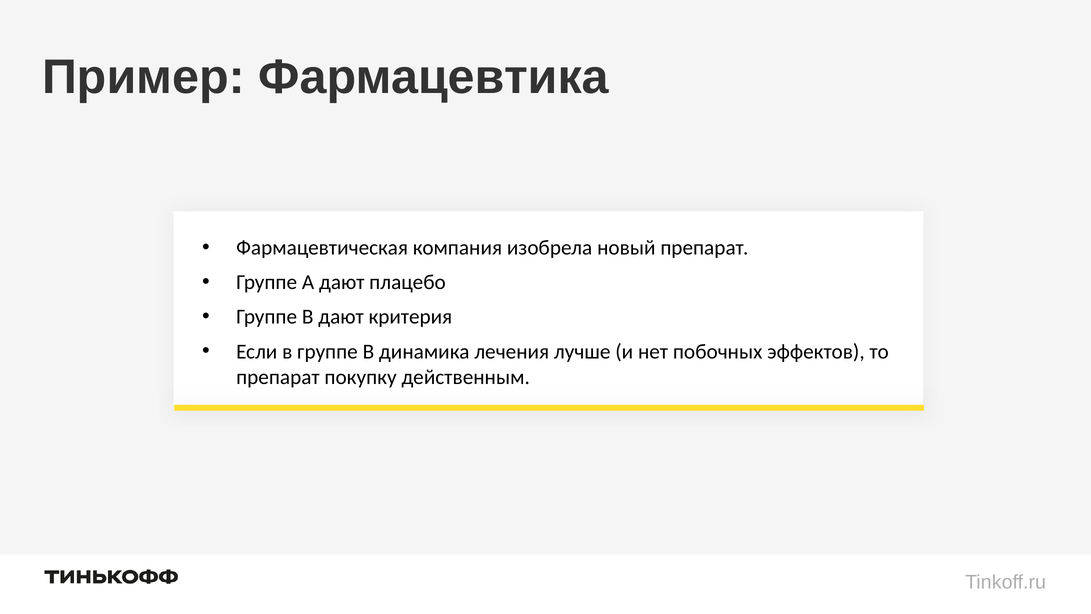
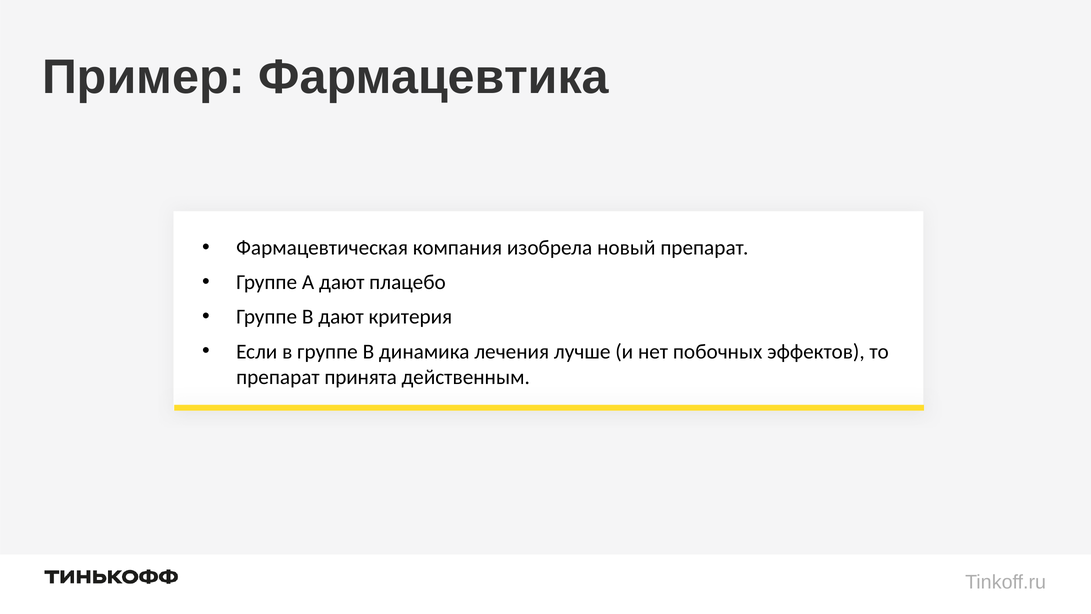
покупку: покупку -> принята
